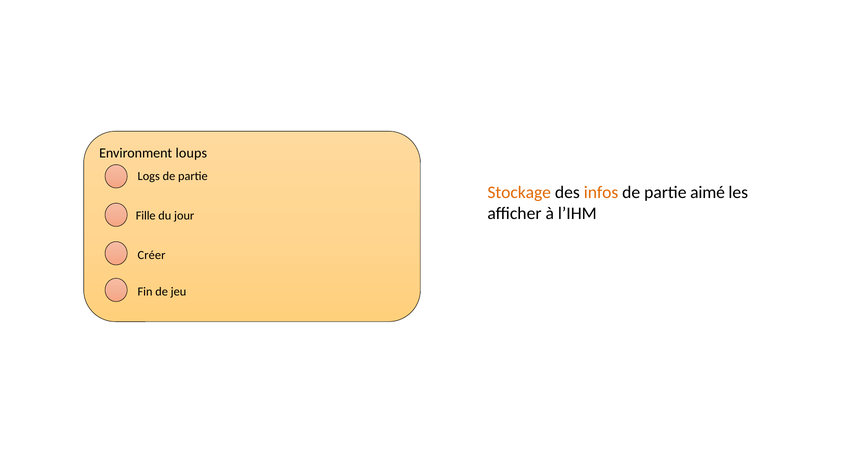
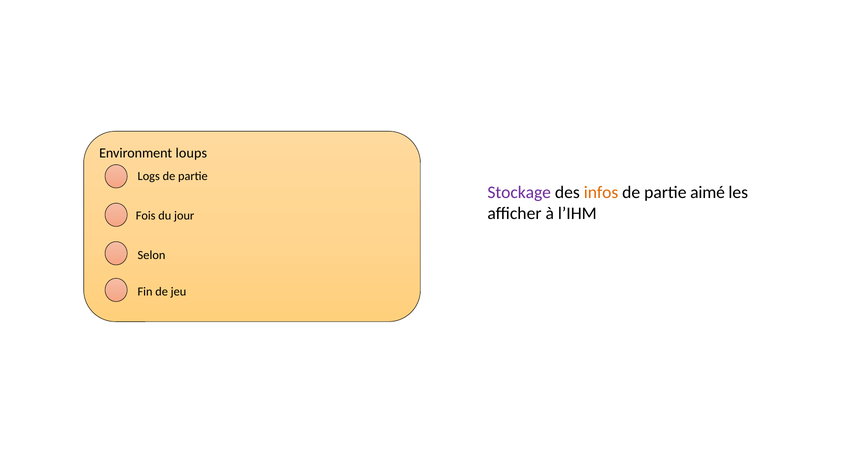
Stockage colour: orange -> purple
Fille: Fille -> Fois
Créer: Créer -> Selon
